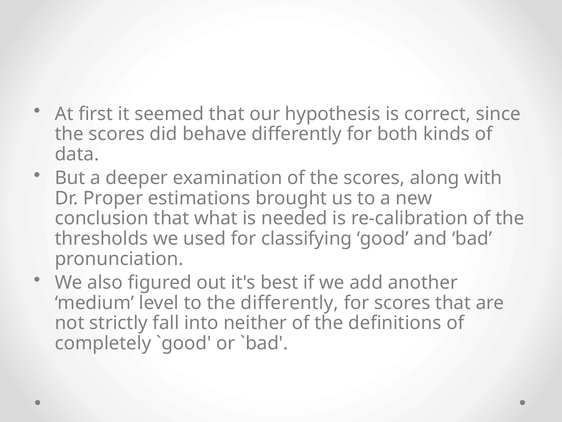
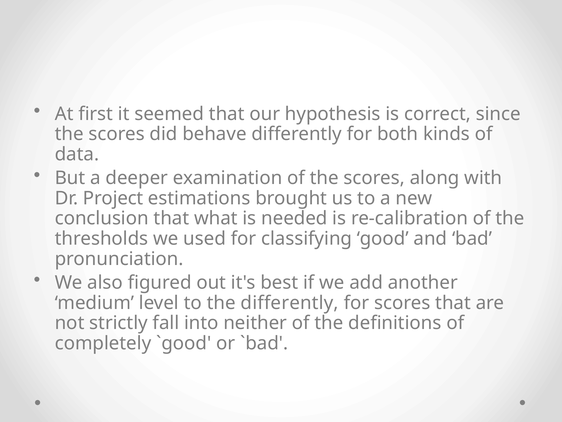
Proper: Proper -> Project
